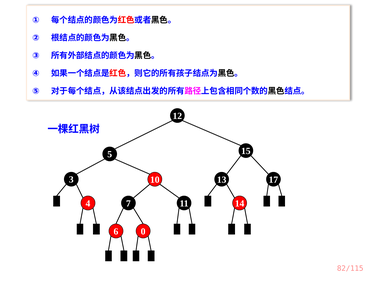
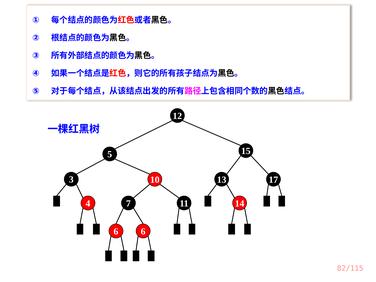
6 0: 0 -> 6
